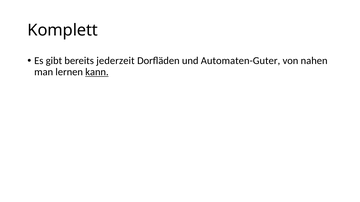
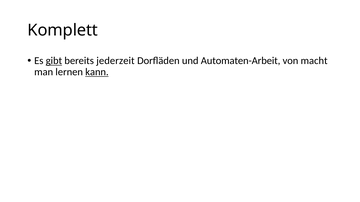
gibt underline: none -> present
Automaten-Guter: Automaten-Guter -> Automaten-Arbeit
nahen: nahen -> macht
